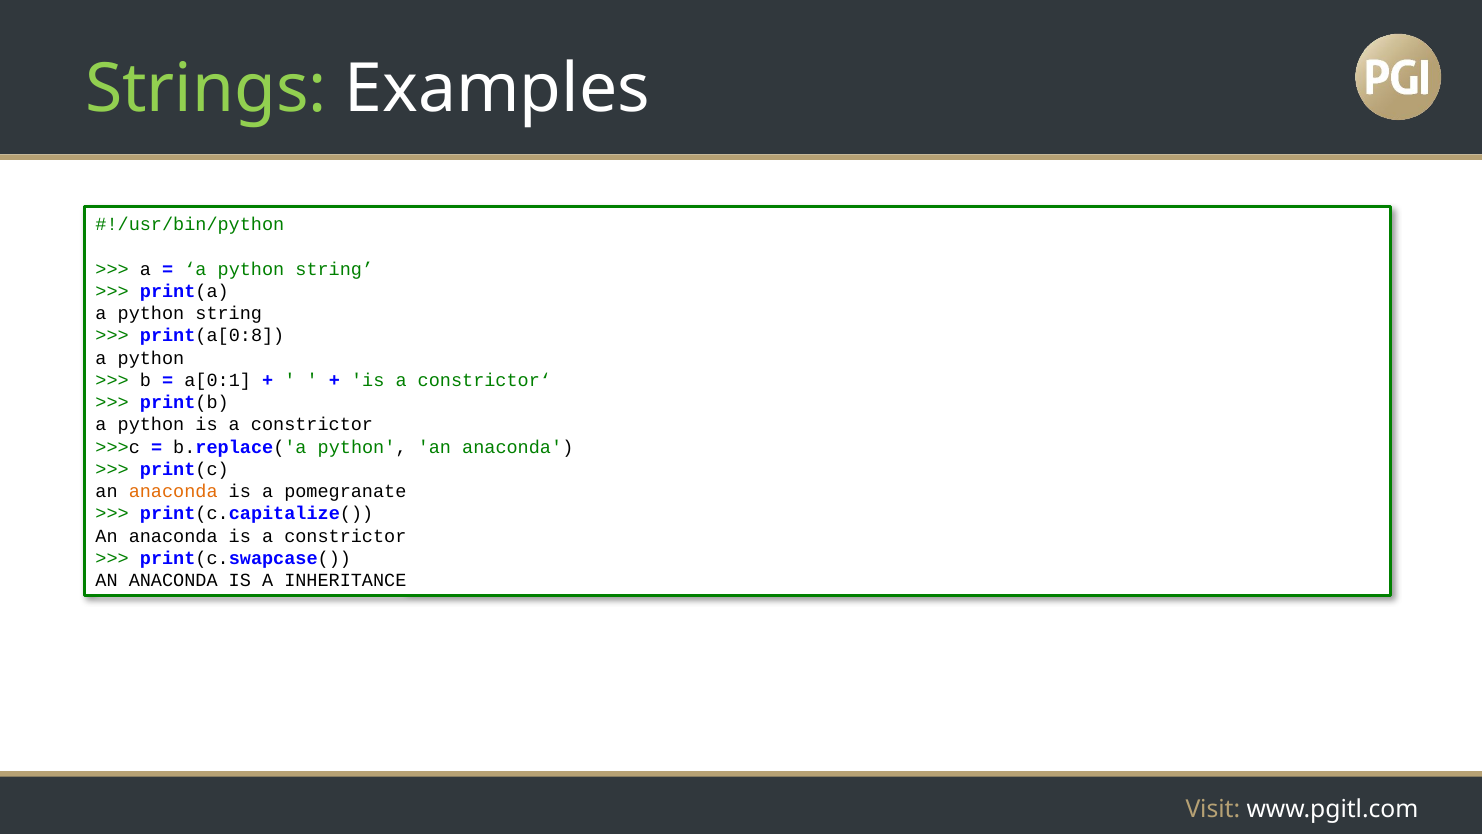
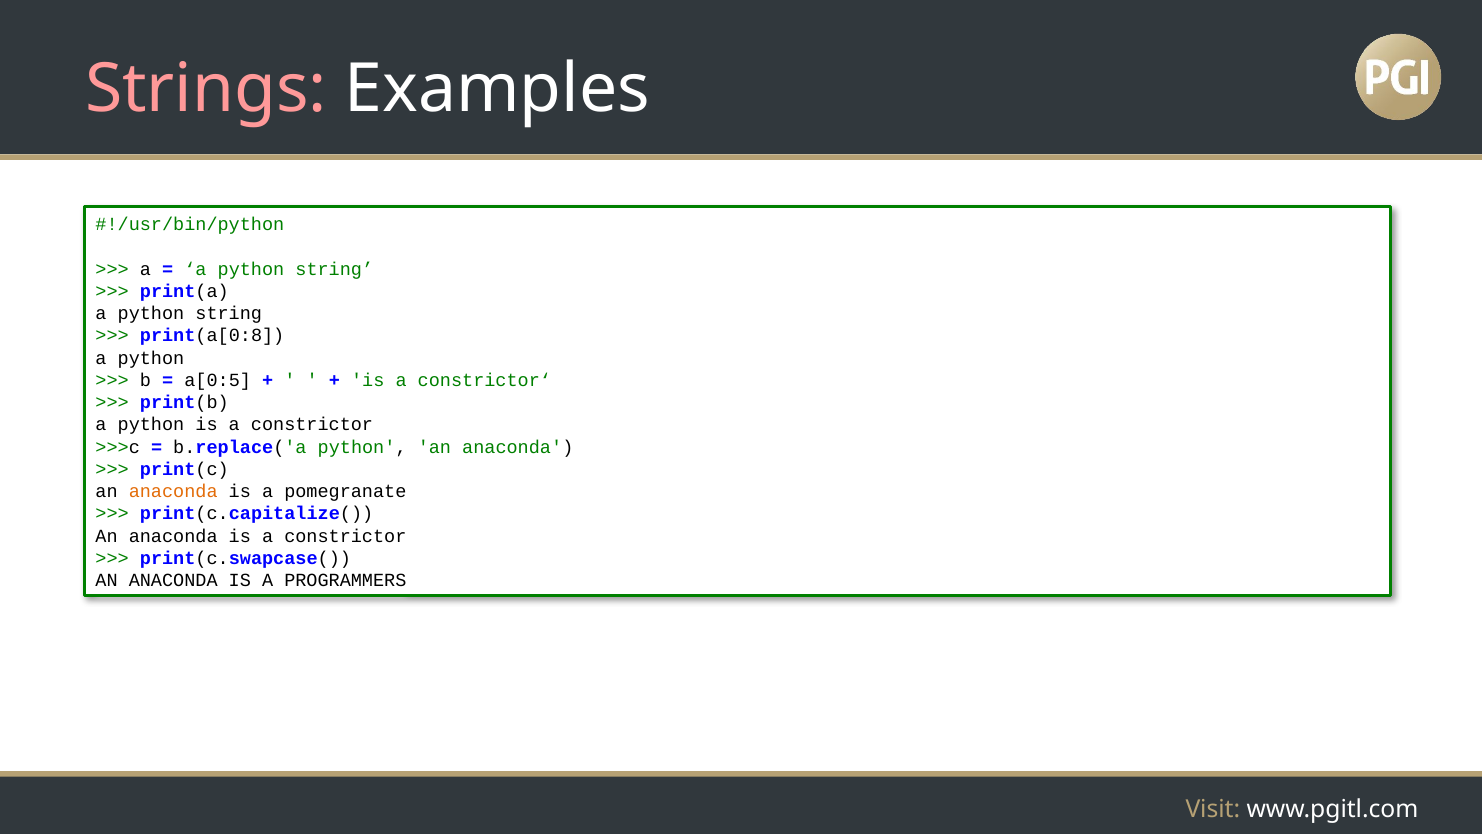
Strings colour: light green -> pink
a[0:1: a[0:1 -> a[0:5
INHERITANCE: INHERITANCE -> PROGRAMMERS
